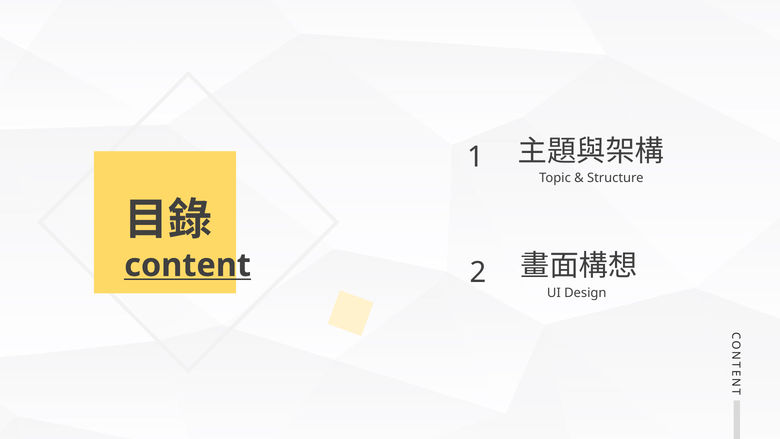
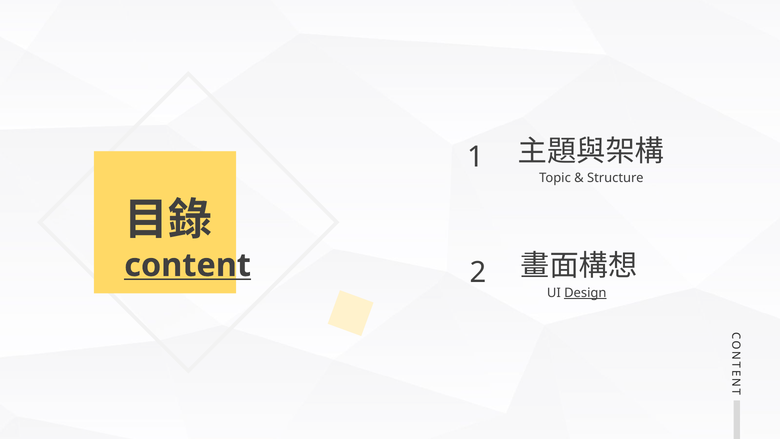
Design underline: none -> present
